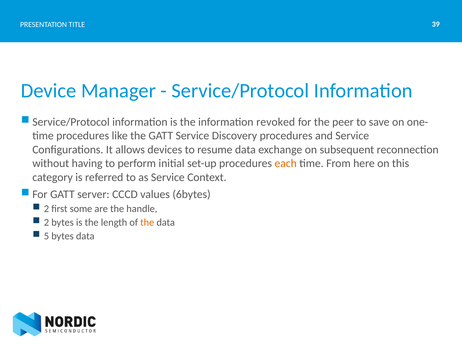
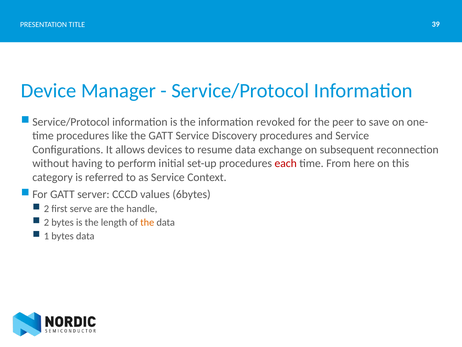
each colour: orange -> red
some: some -> serve
5: 5 -> 1
